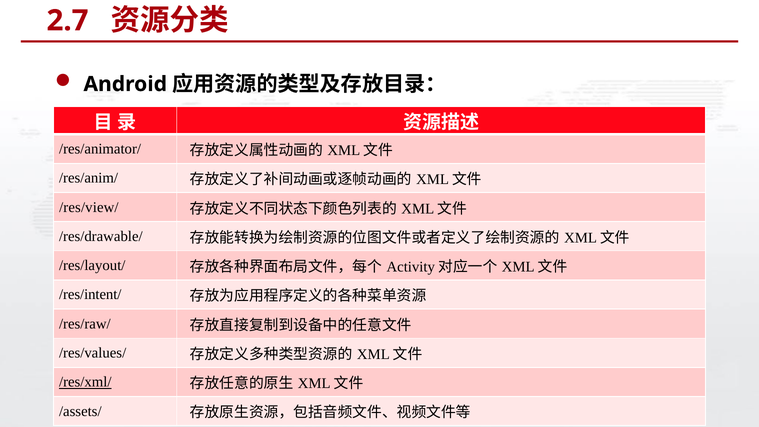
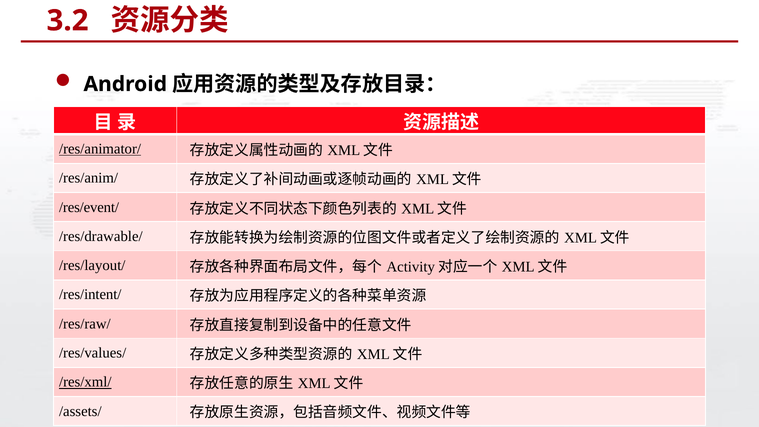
2.7: 2.7 -> 3.2
/res/animator/ underline: none -> present
/res/view/: /res/view/ -> /res/event/
